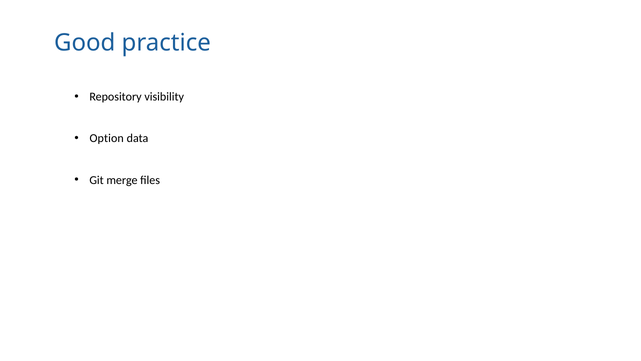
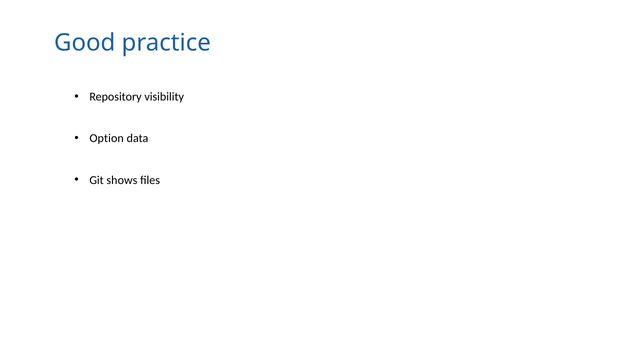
merge: merge -> shows
